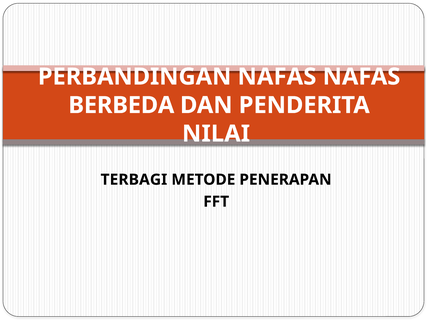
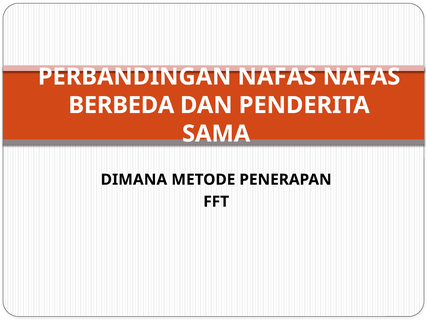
NILAI: NILAI -> SAMA
TERBAGI: TERBAGI -> DIMANA
